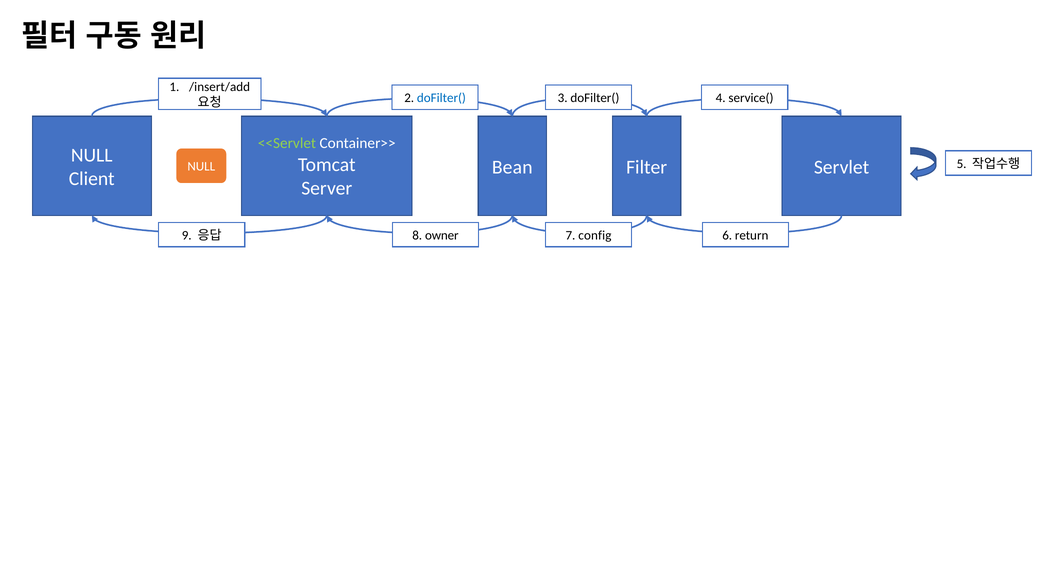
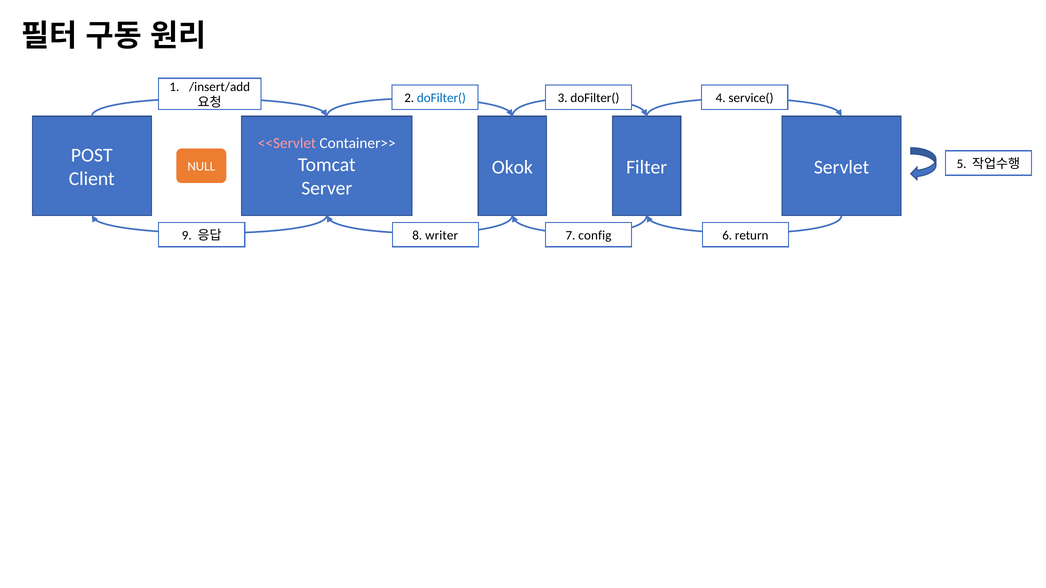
<<Servlet colour: light green -> pink
NULL at (92, 155): NULL -> POST
Bean: Bean -> Okok
owner: owner -> writer
